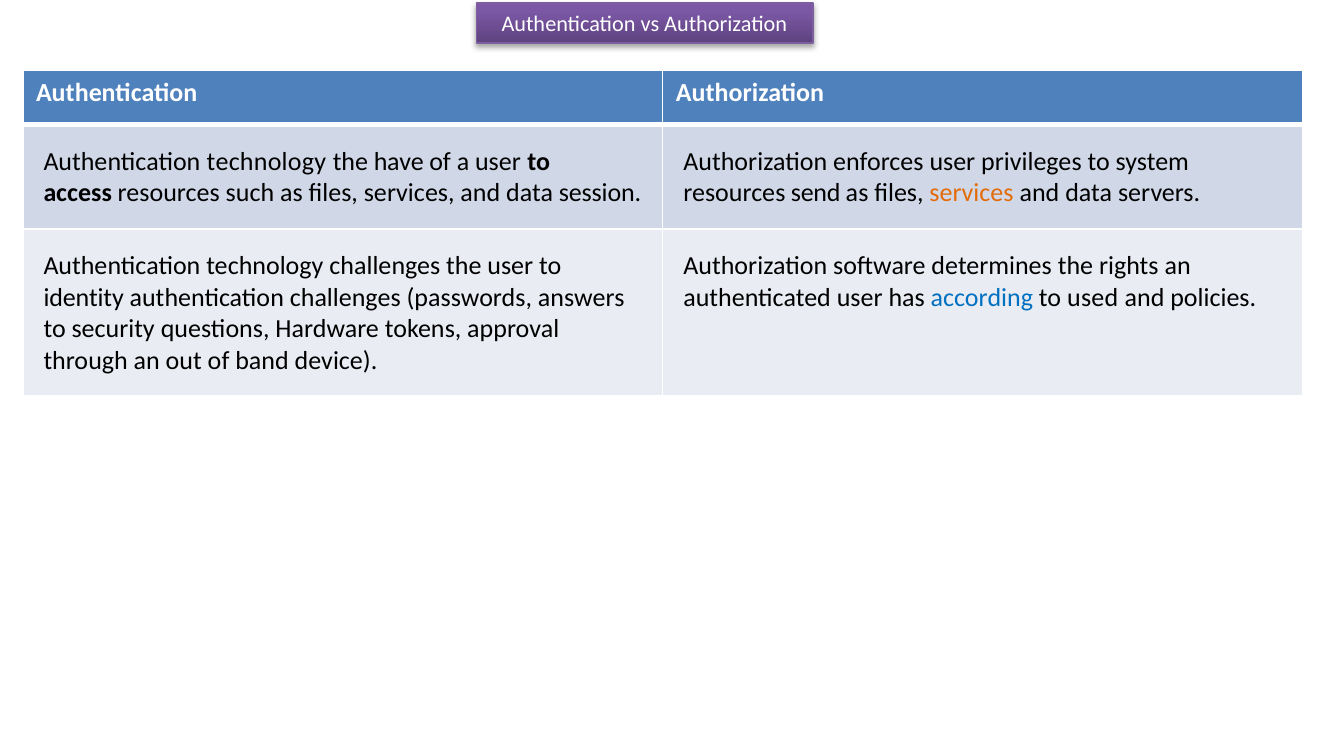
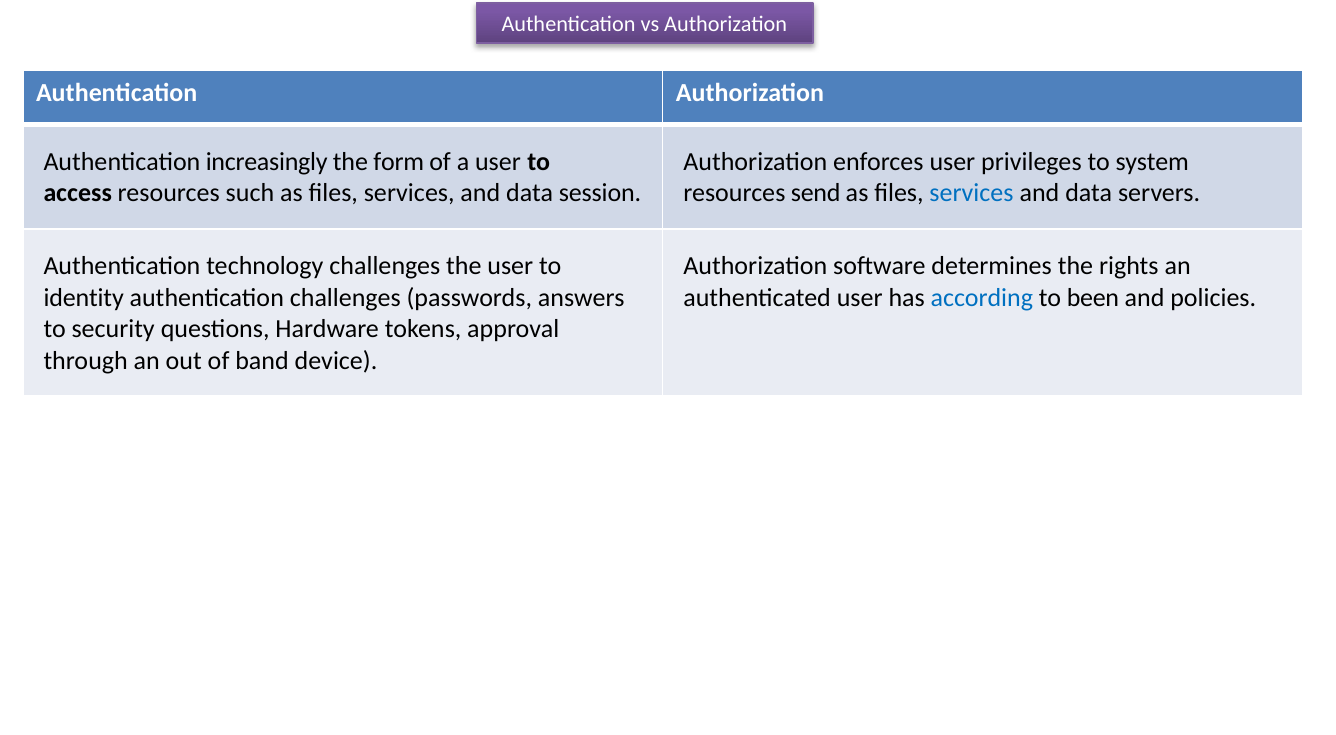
technology at (266, 162): technology -> increasingly
have: have -> form
services at (972, 193) colour: orange -> blue
used: used -> been
